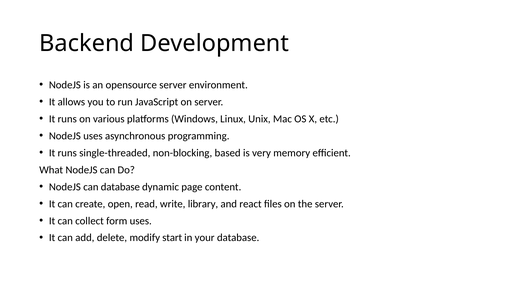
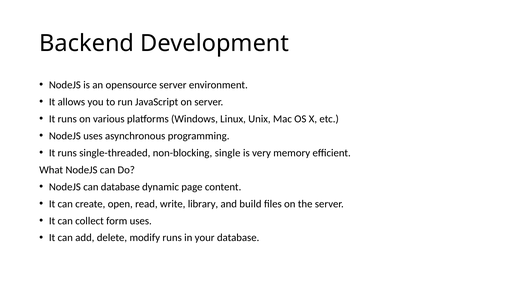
based: based -> single
react: react -> build
modify start: start -> runs
